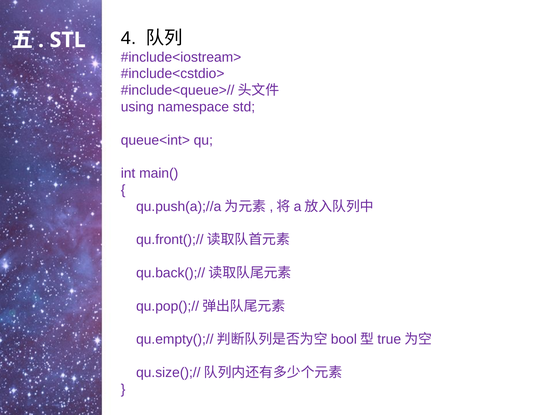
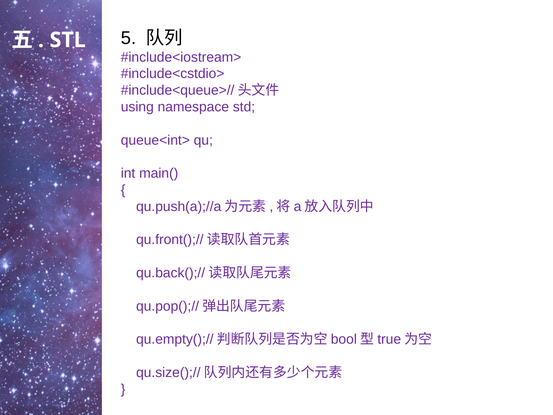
4: 4 -> 5
